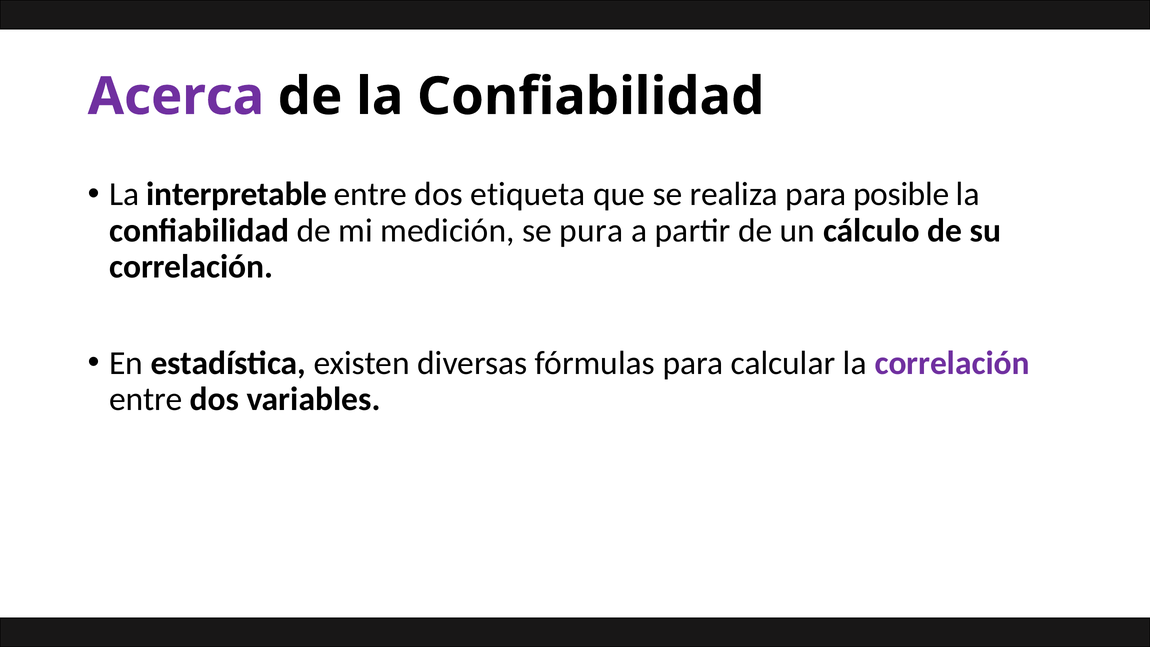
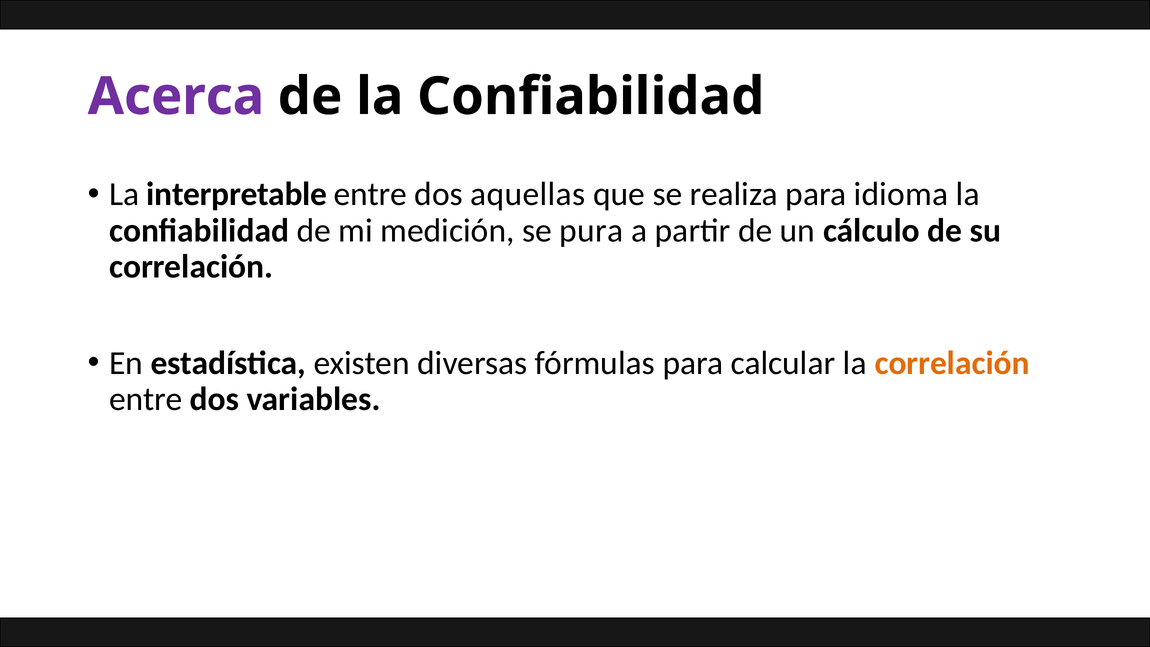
etiqueta: etiqueta -> aquellas
posible: posible -> idioma
correlación at (952, 363) colour: purple -> orange
